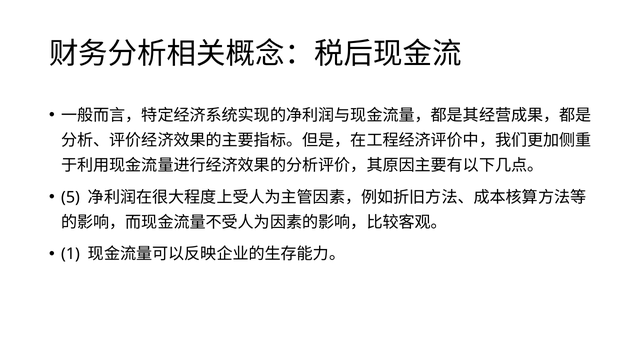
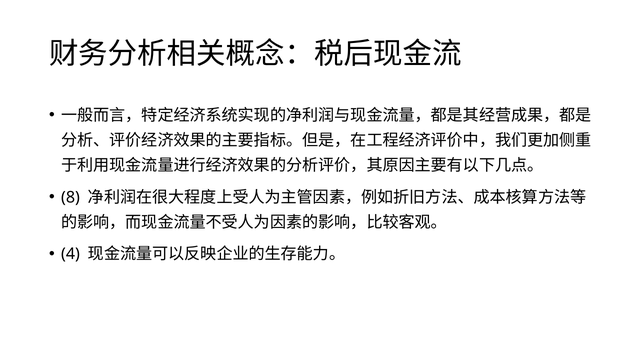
5: 5 -> 8
1: 1 -> 4
